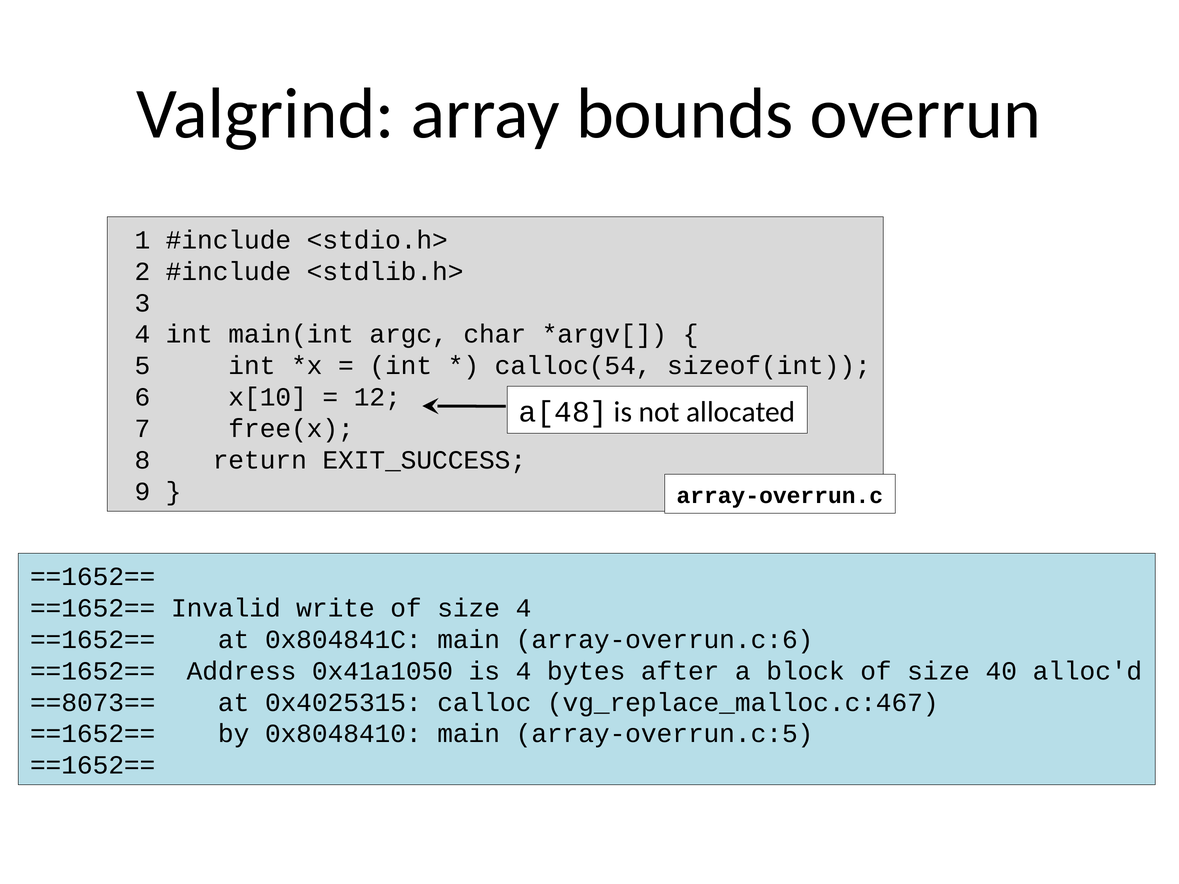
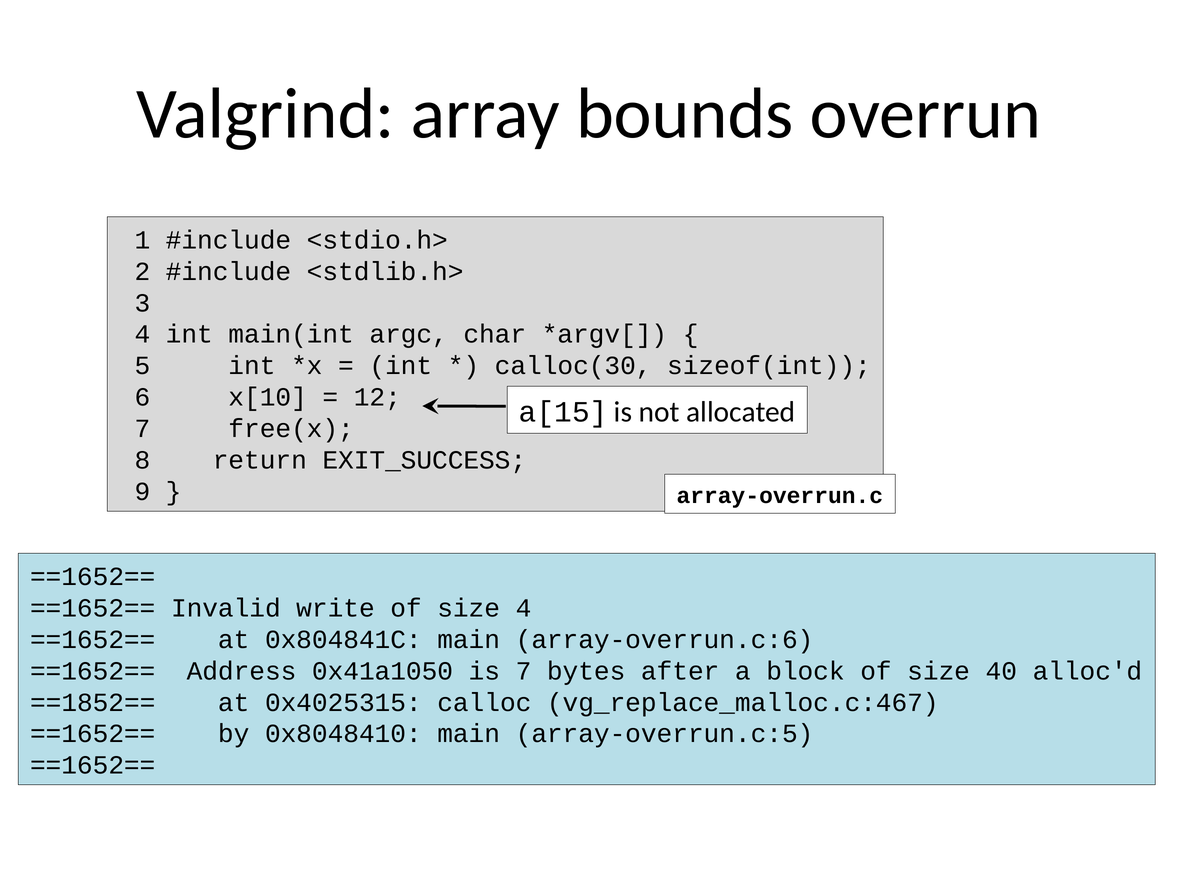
calloc(54: calloc(54 -> calloc(30
a[48: a[48 -> a[15
is 4: 4 -> 7
==8073==: ==8073== -> ==1852==
